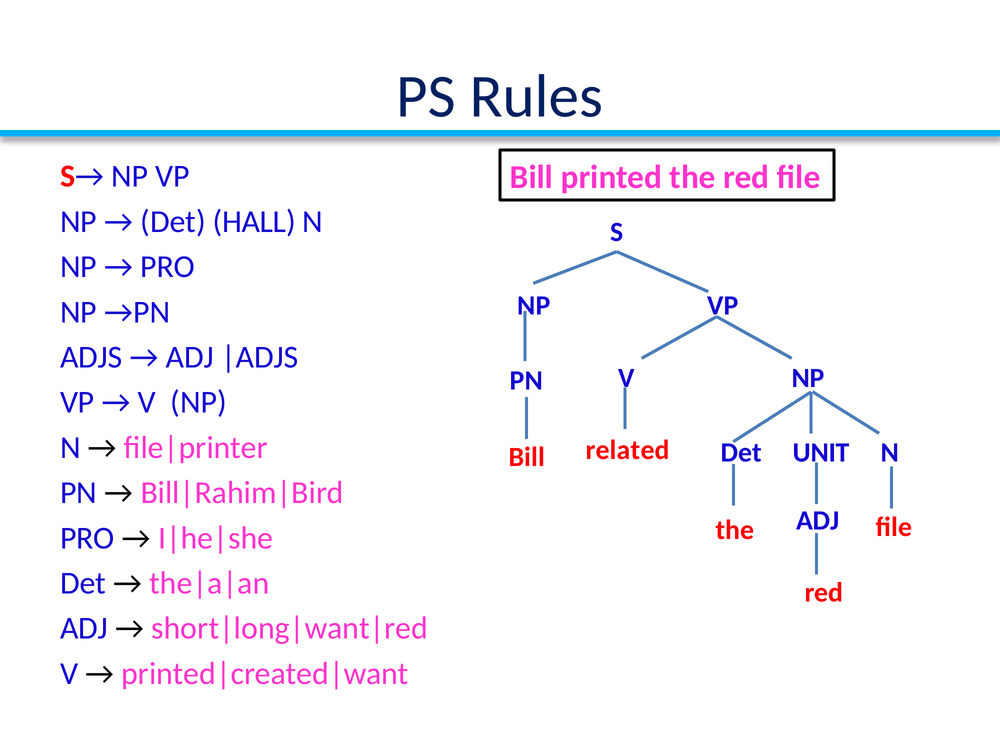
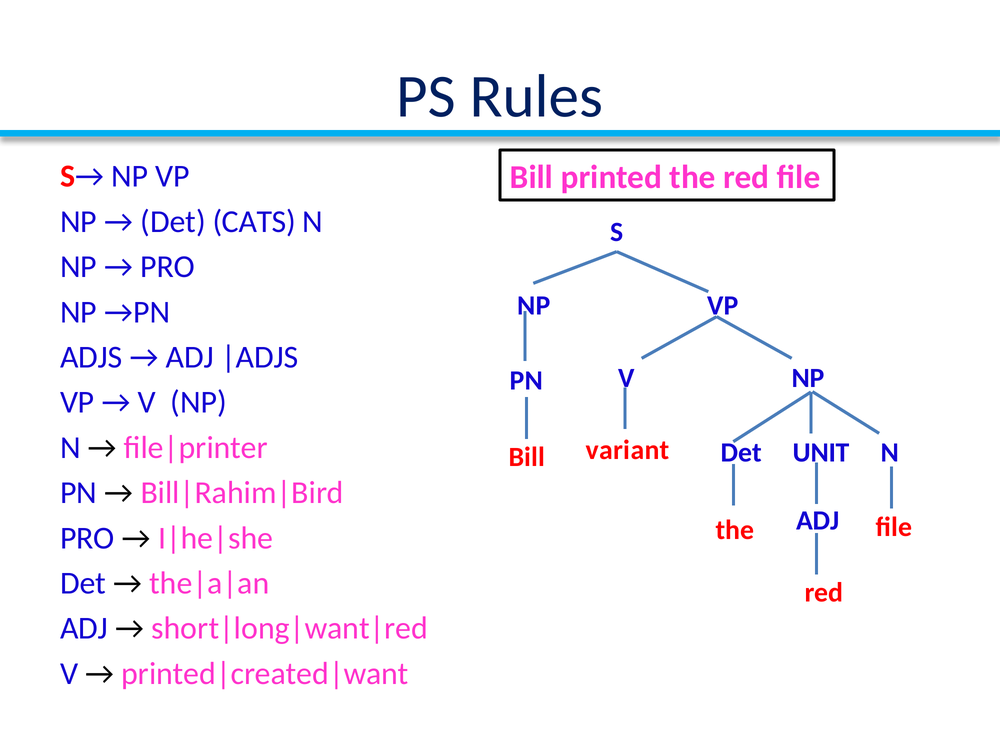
HALL: HALL -> CATS
related: related -> variant
